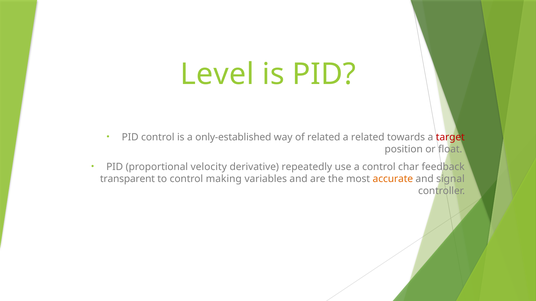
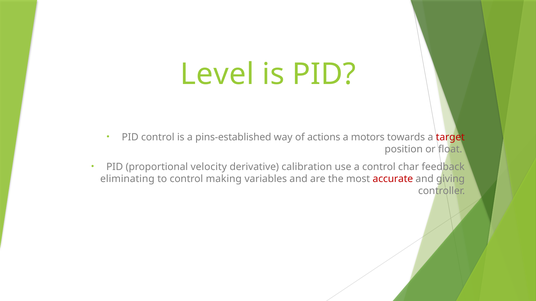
only-established: only-established -> pins-established
of related: related -> actions
a related: related -> motors
repeatedly: repeatedly -> calibration
transparent: transparent -> eliminating
accurate colour: orange -> red
signal: signal -> giving
